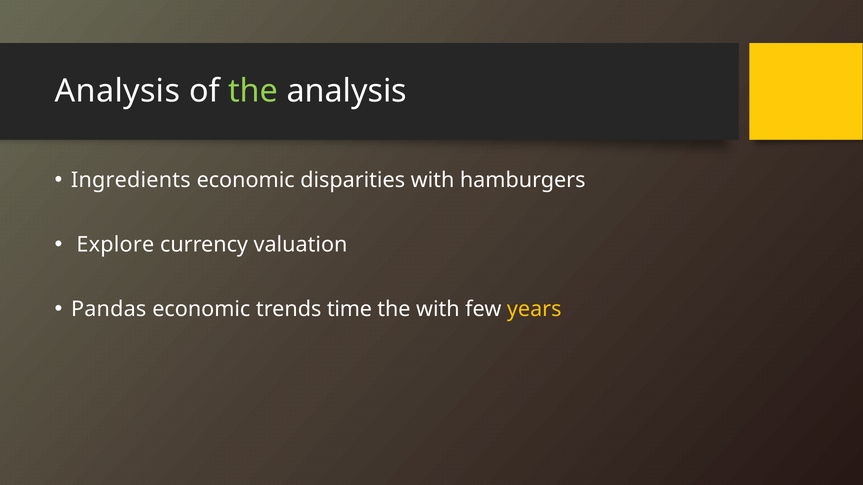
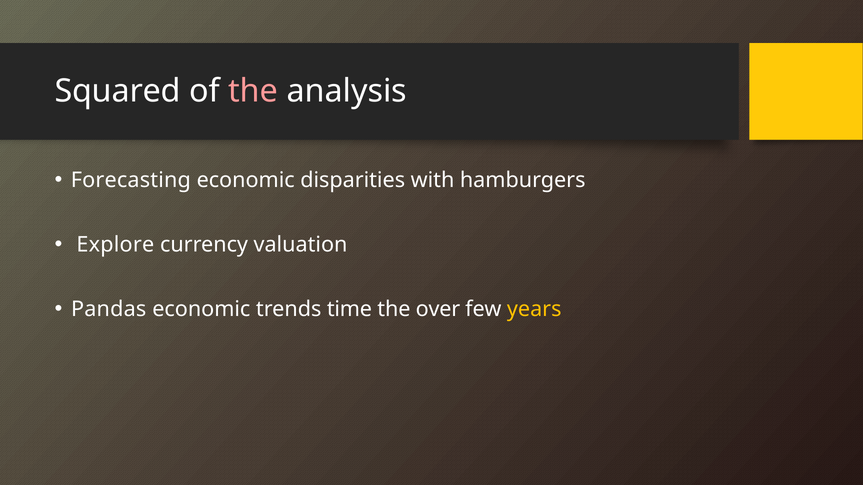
Analysis at (117, 91): Analysis -> Squared
the at (253, 91) colour: light green -> pink
Ingredients: Ingredients -> Forecasting
the with: with -> over
